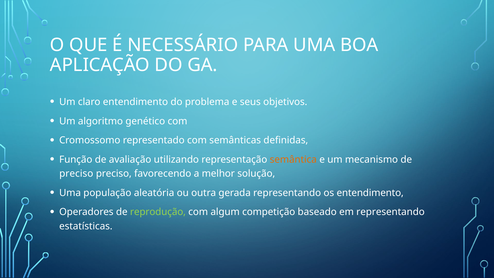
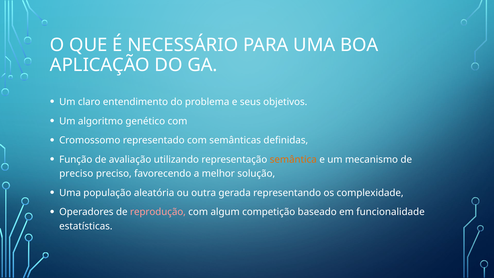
os entendimento: entendimento -> complexidade
reprodução colour: light green -> pink
em representando: representando -> funcionalidade
